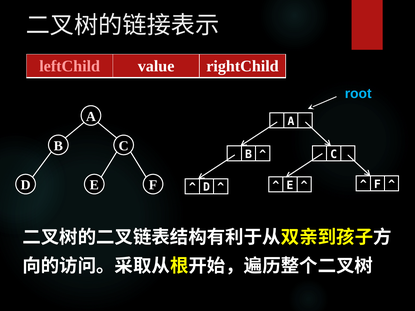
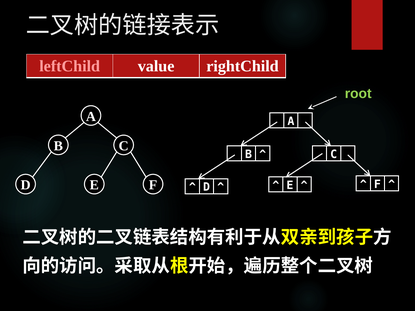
root colour: light blue -> light green
